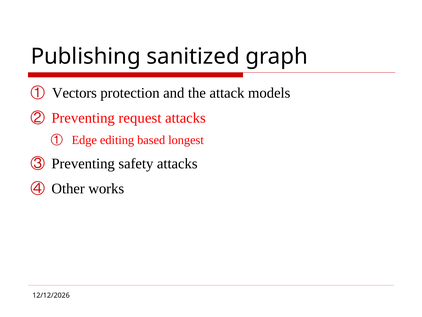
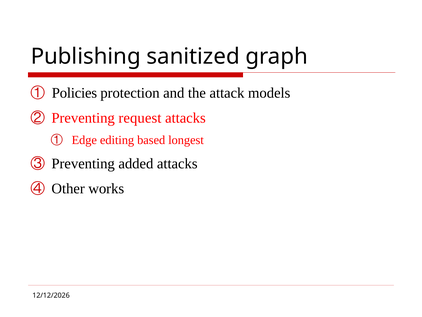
Vectors: Vectors -> Policies
safety: safety -> added
